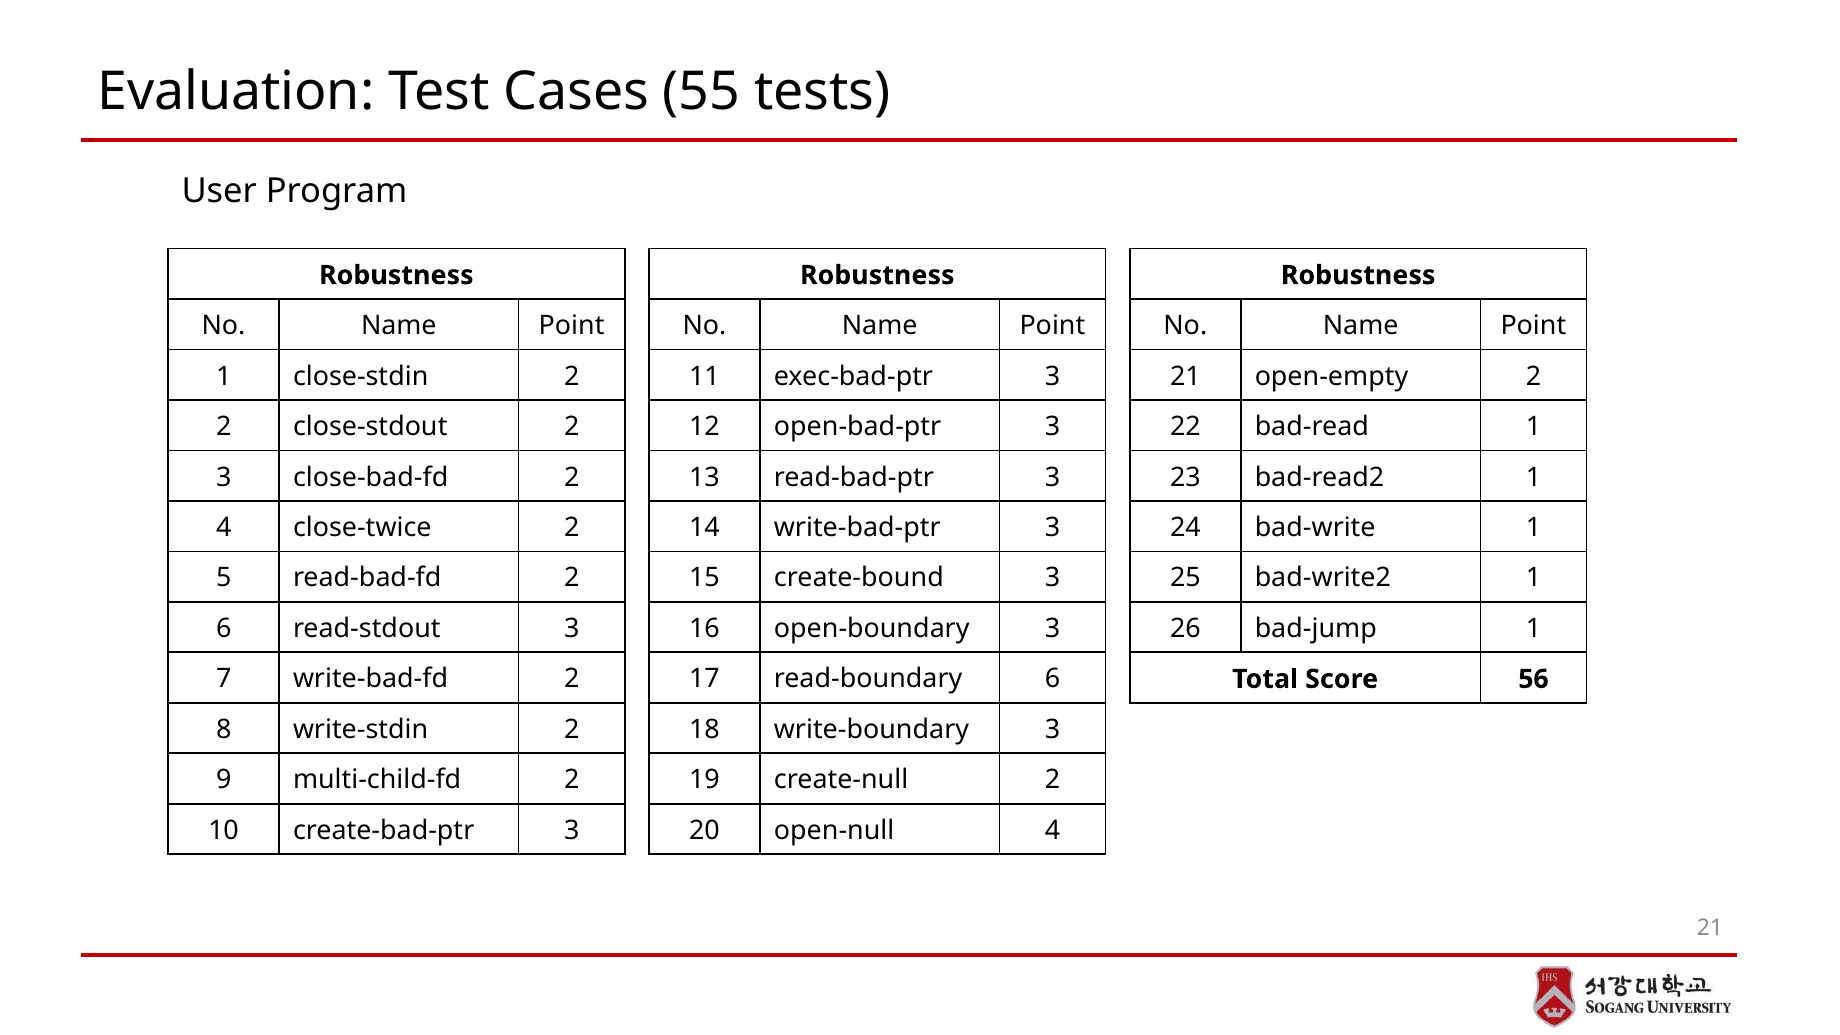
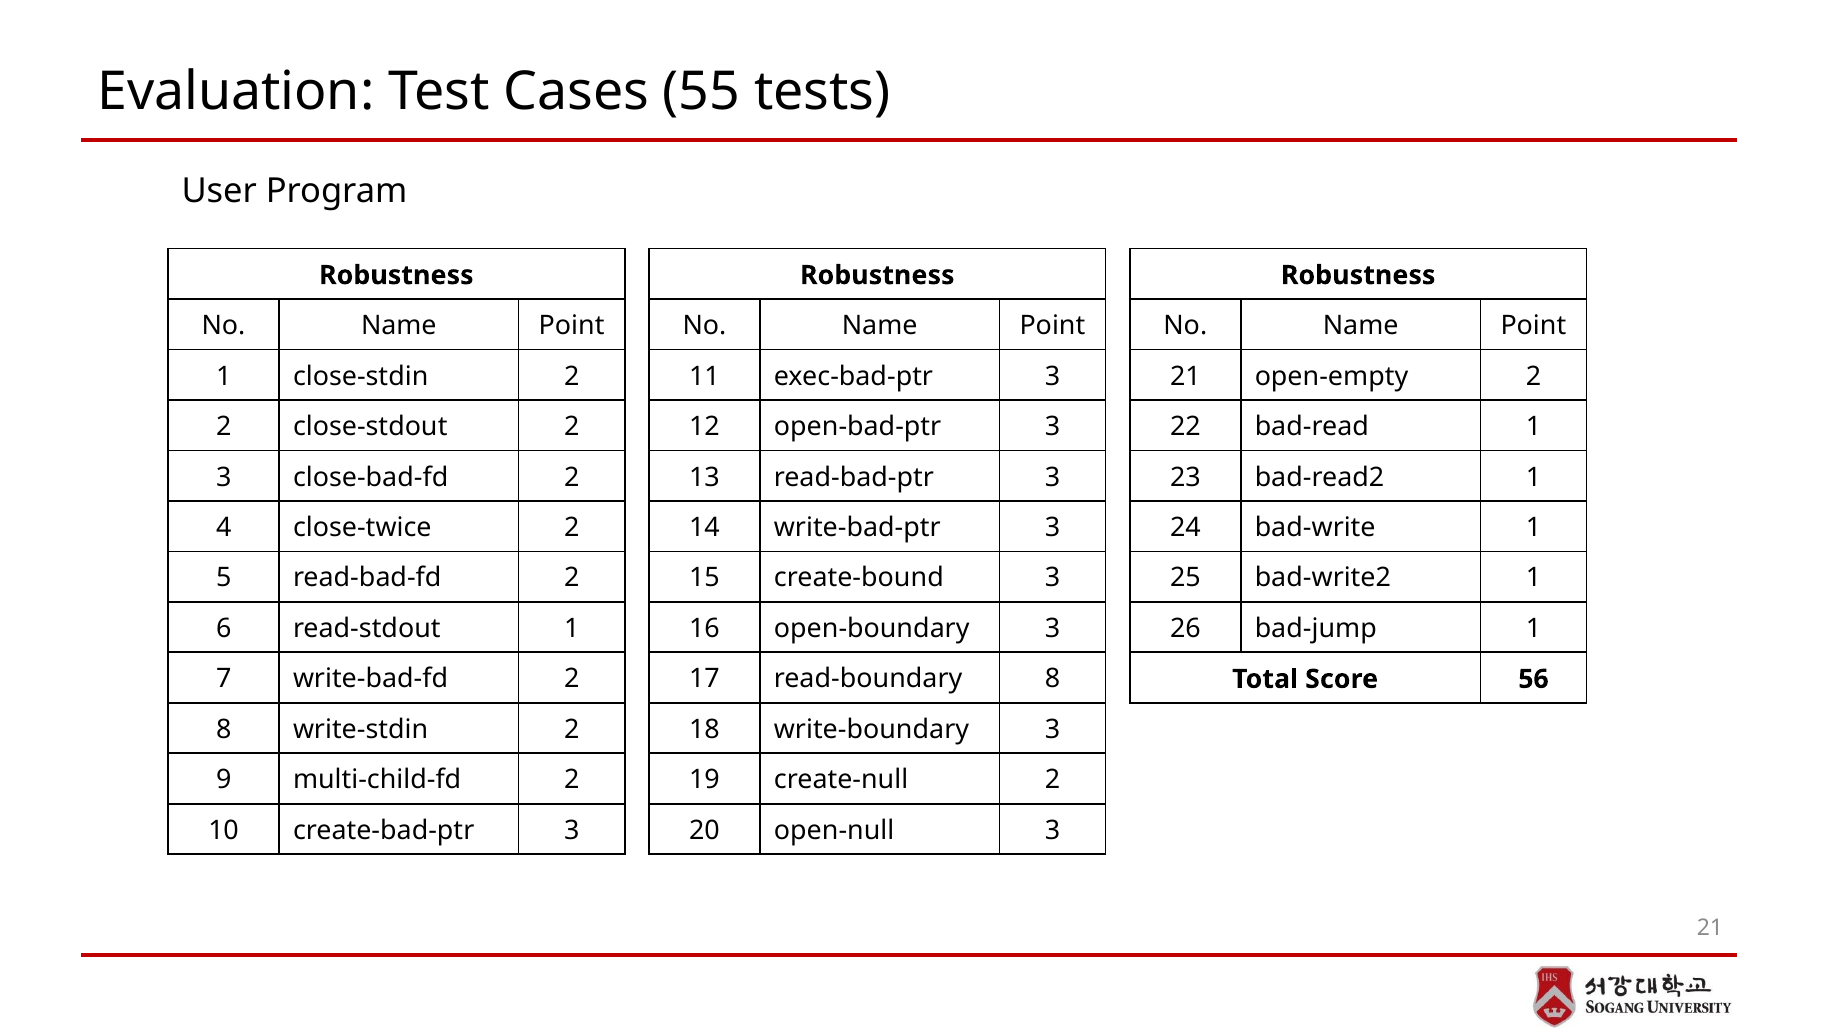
read-stdout 3: 3 -> 1
read-boundary 6: 6 -> 8
open-null 4: 4 -> 3
